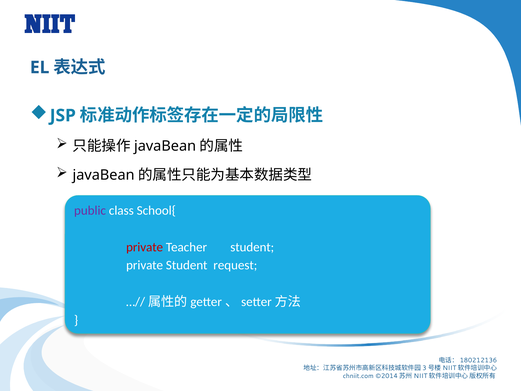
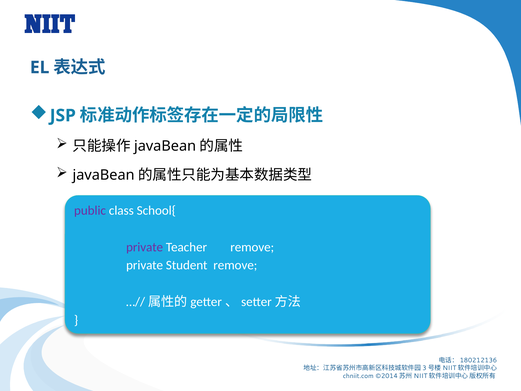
private at (145, 247) colour: red -> purple
Teacher student: student -> remove
Student request: request -> remove
